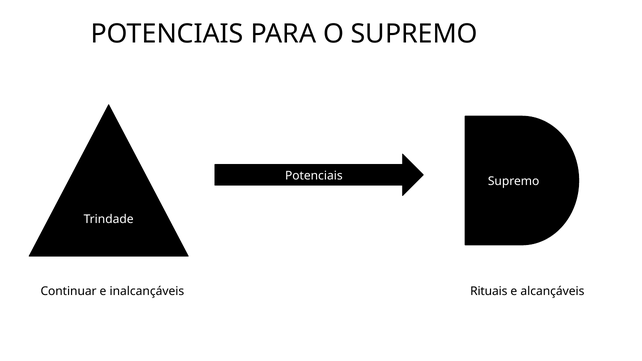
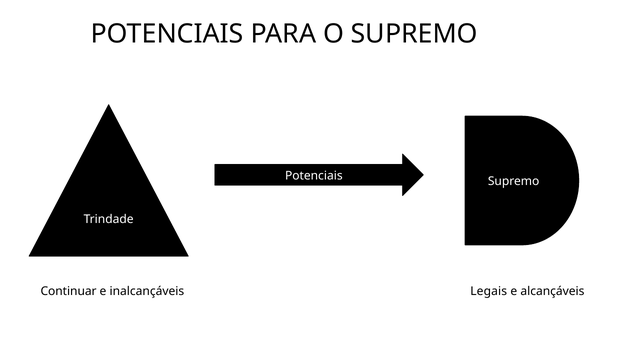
Rituais: Rituais -> Legais
